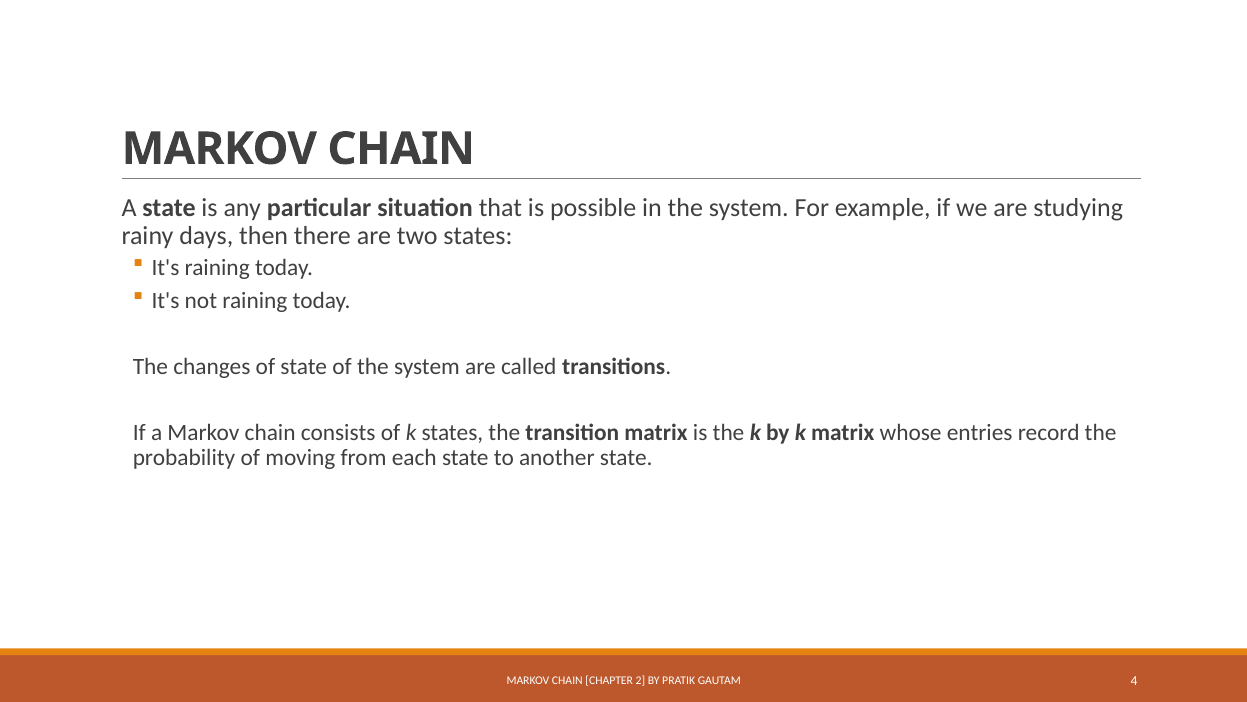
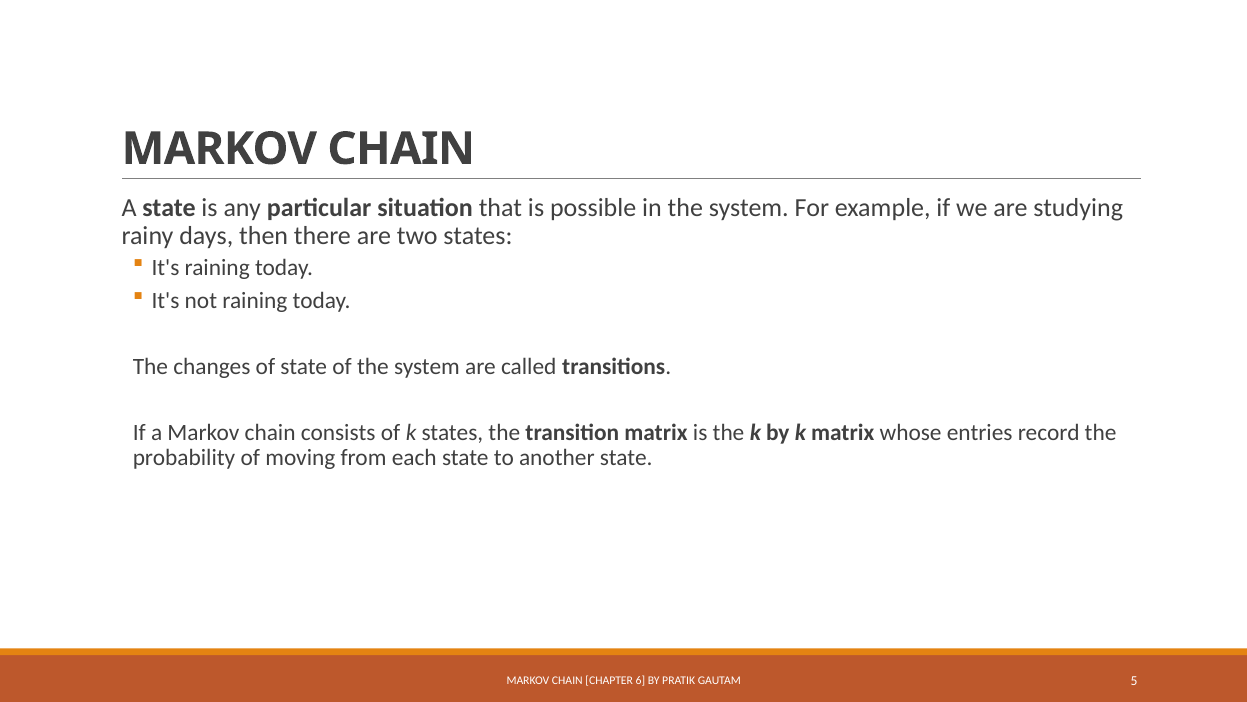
2: 2 -> 6
4: 4 -> 5
